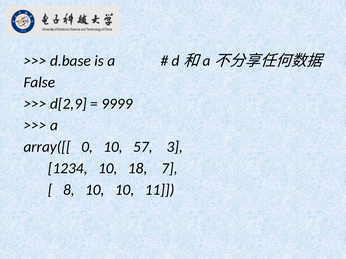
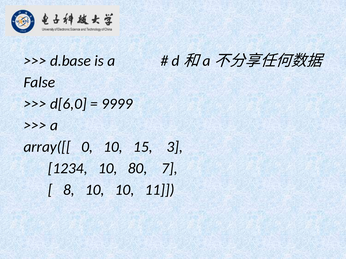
d[2,9: d[2,9 -> d[6,0
57: 57 -> 15
18: 18 -> 80
